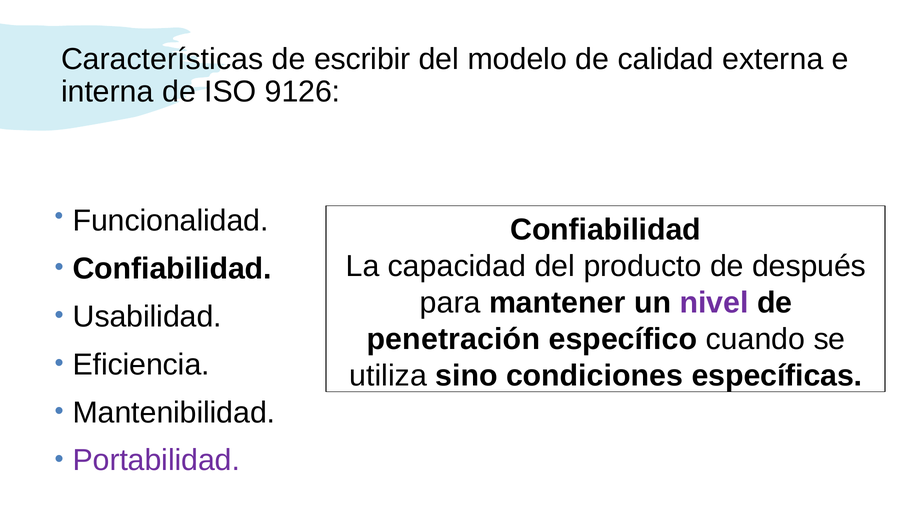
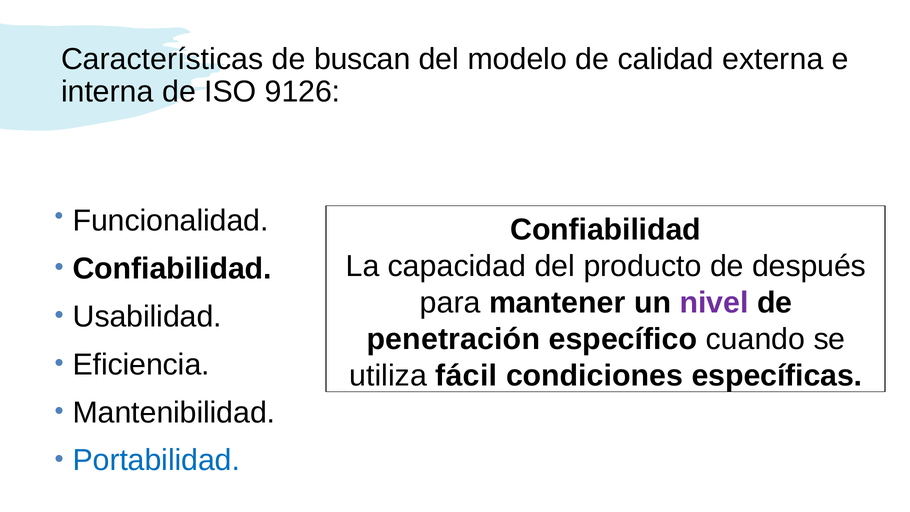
escribir: escribir -> buscan
sino: sino -> fácil
Portabilidad colour: purple -> blue
